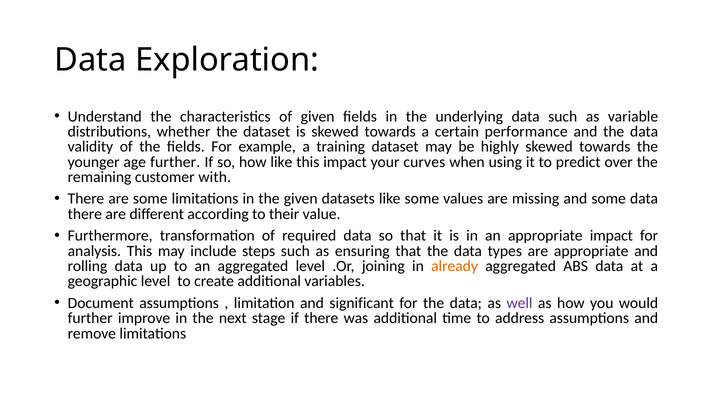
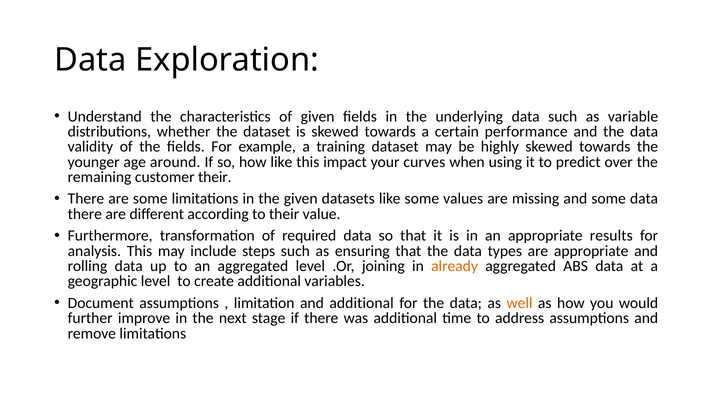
age further: further -> around
customer with: with -> their
appropriate impact: impact -> results
and significant: significant -> additional
well colour: purple -> orange
